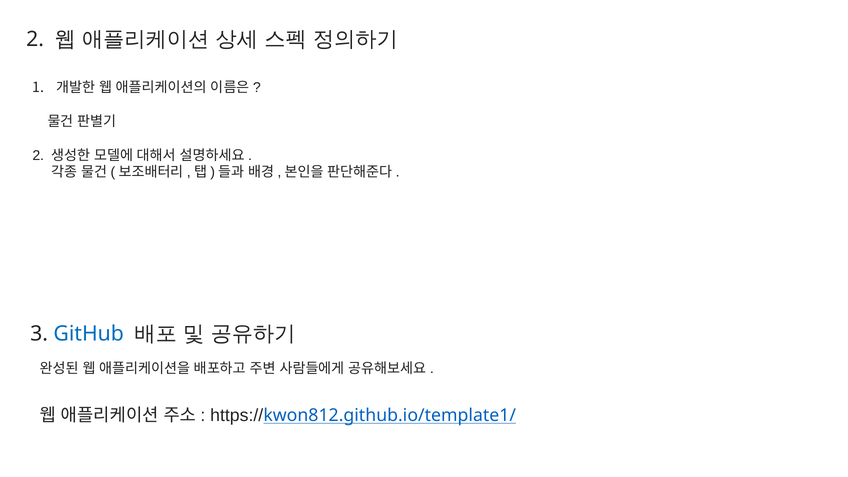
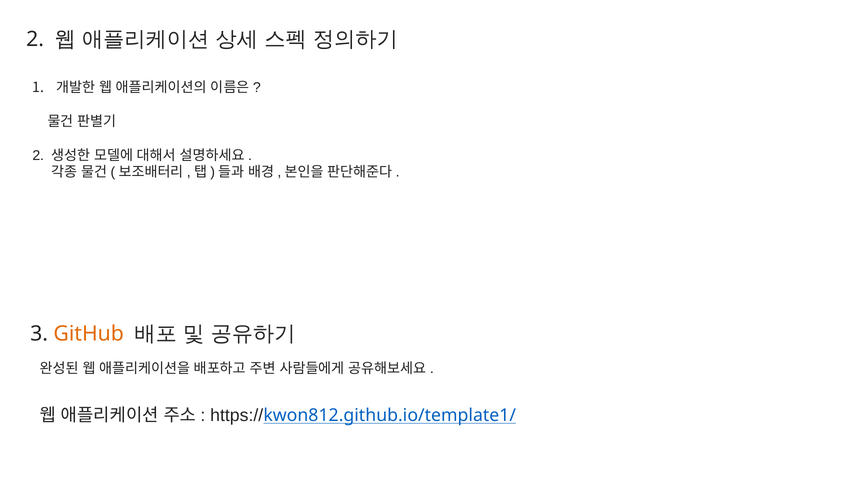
GitHub colour: blue -> orange
